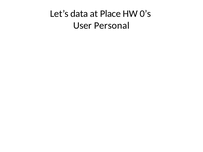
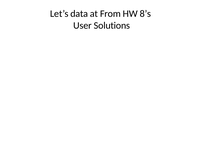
Place: Place -> From
0’s: 0’s -> 8’s
Personal: Personal -> Solutions
